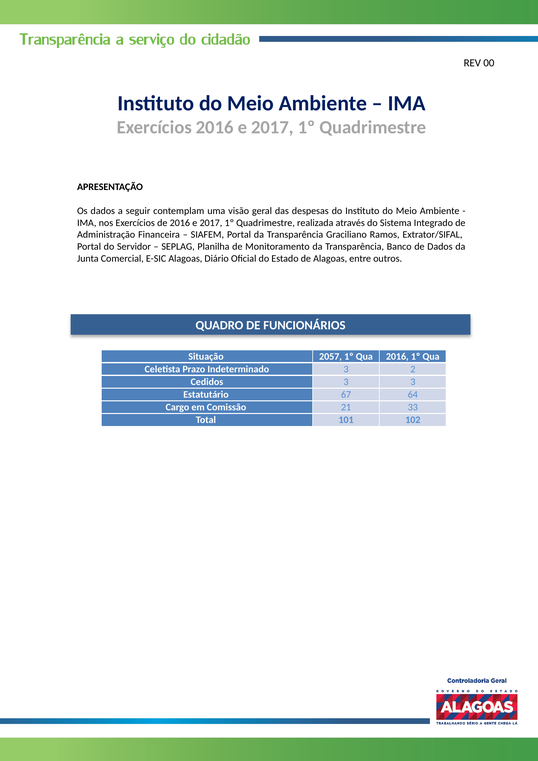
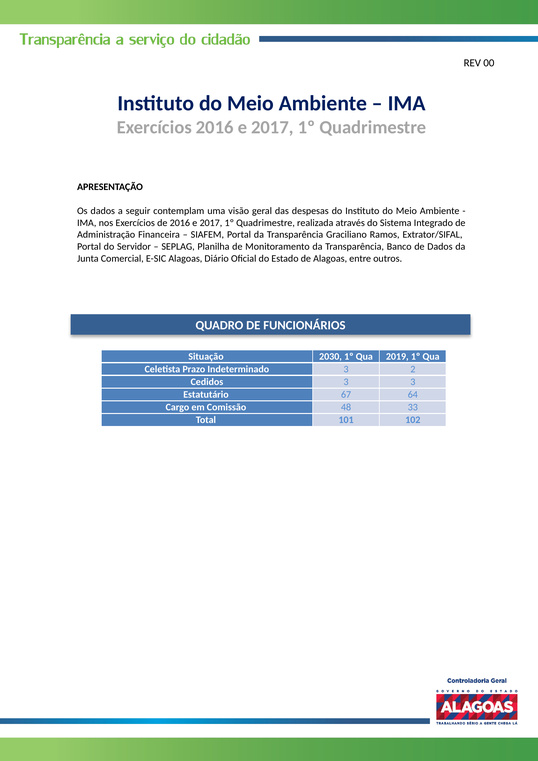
2057: 2057 -> 2030
Qua 2016: 2016 -> 2019
21: 21 -> 48
